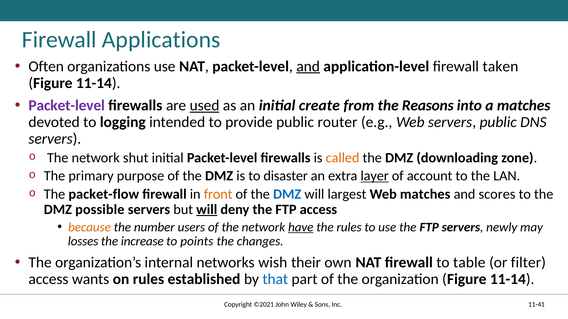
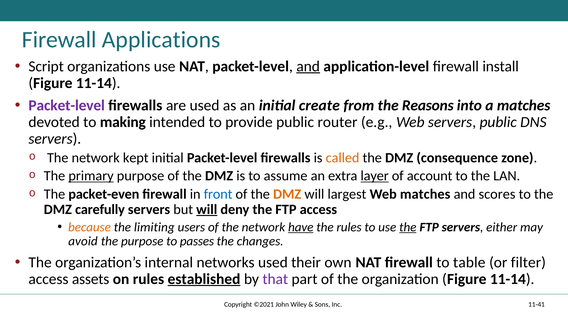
Often: Often -> Script
taken: taken -> install
used at (205, 106) underline: present -> none
logging: logging -> making
shut: shut -> kept
downloading: downloading -> consequence
primary underline: none -> present
disaster: disaster -> assume
packet-flow: packet-flow -> packet-even
front colour: orange -> blue
DMZ at (287, 194) colour: blue -> orange
possible: possible -> carefully
number: number -> limiting
the at (408, 227) underline: none -> present
newly: newly -> either
losses: losses -> avoid
the increase: increase -> purpose
points: points -> passes
networks wish: wish -> used
wants: wants -> assets
established underline: none -> present
that colour: blue -> purple
